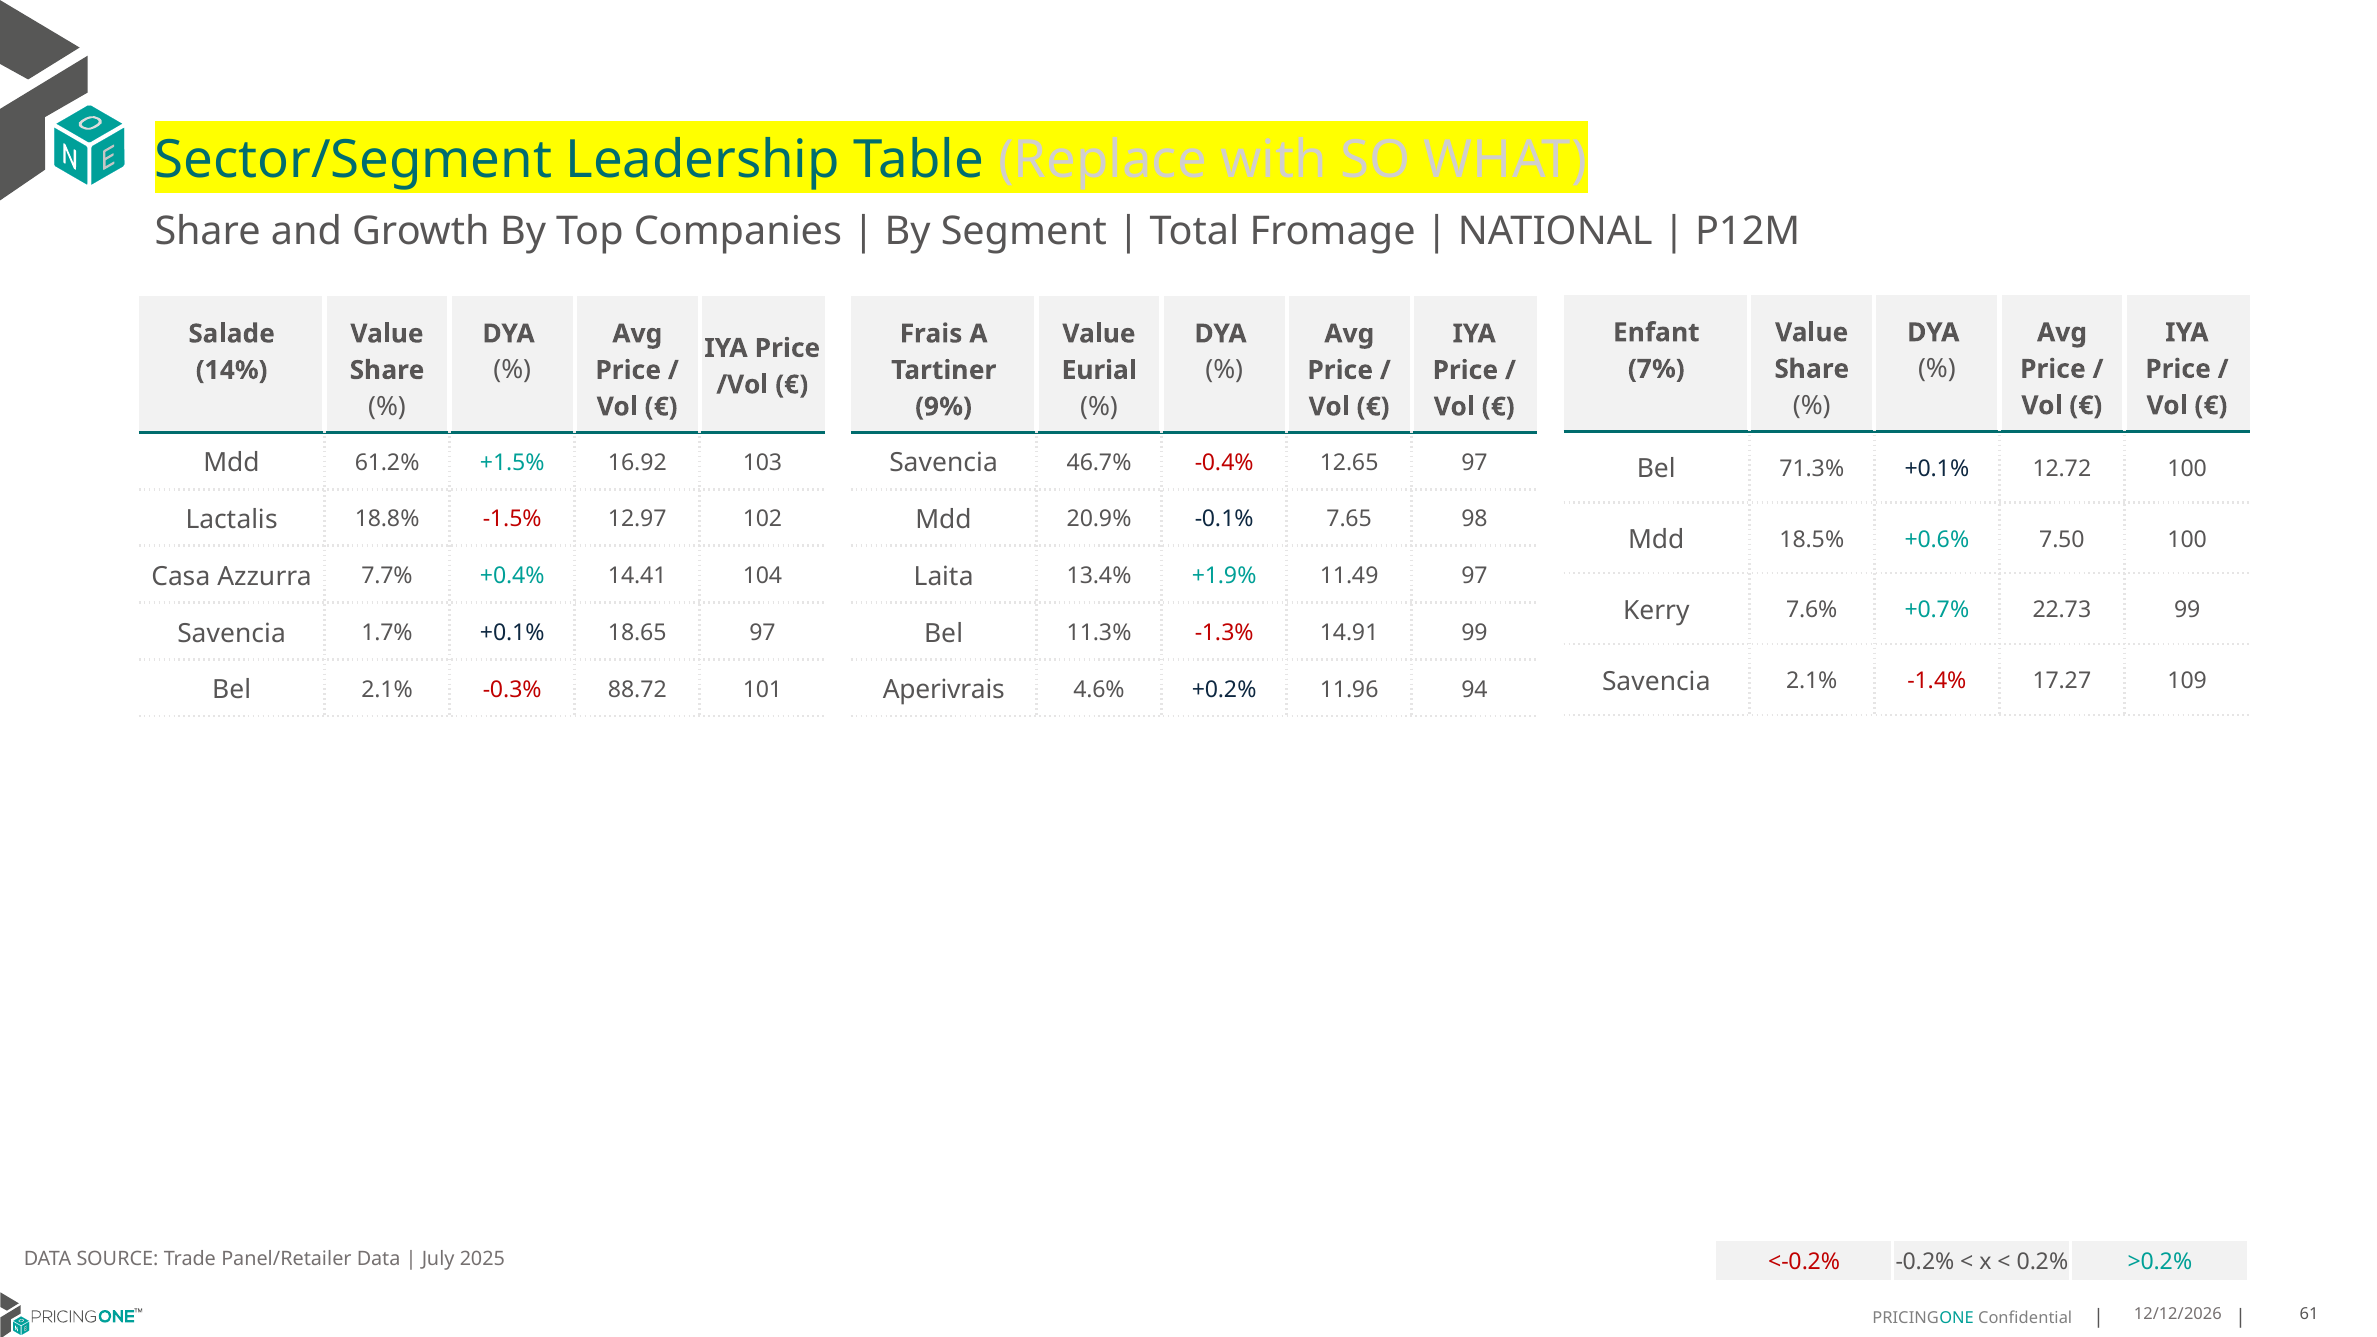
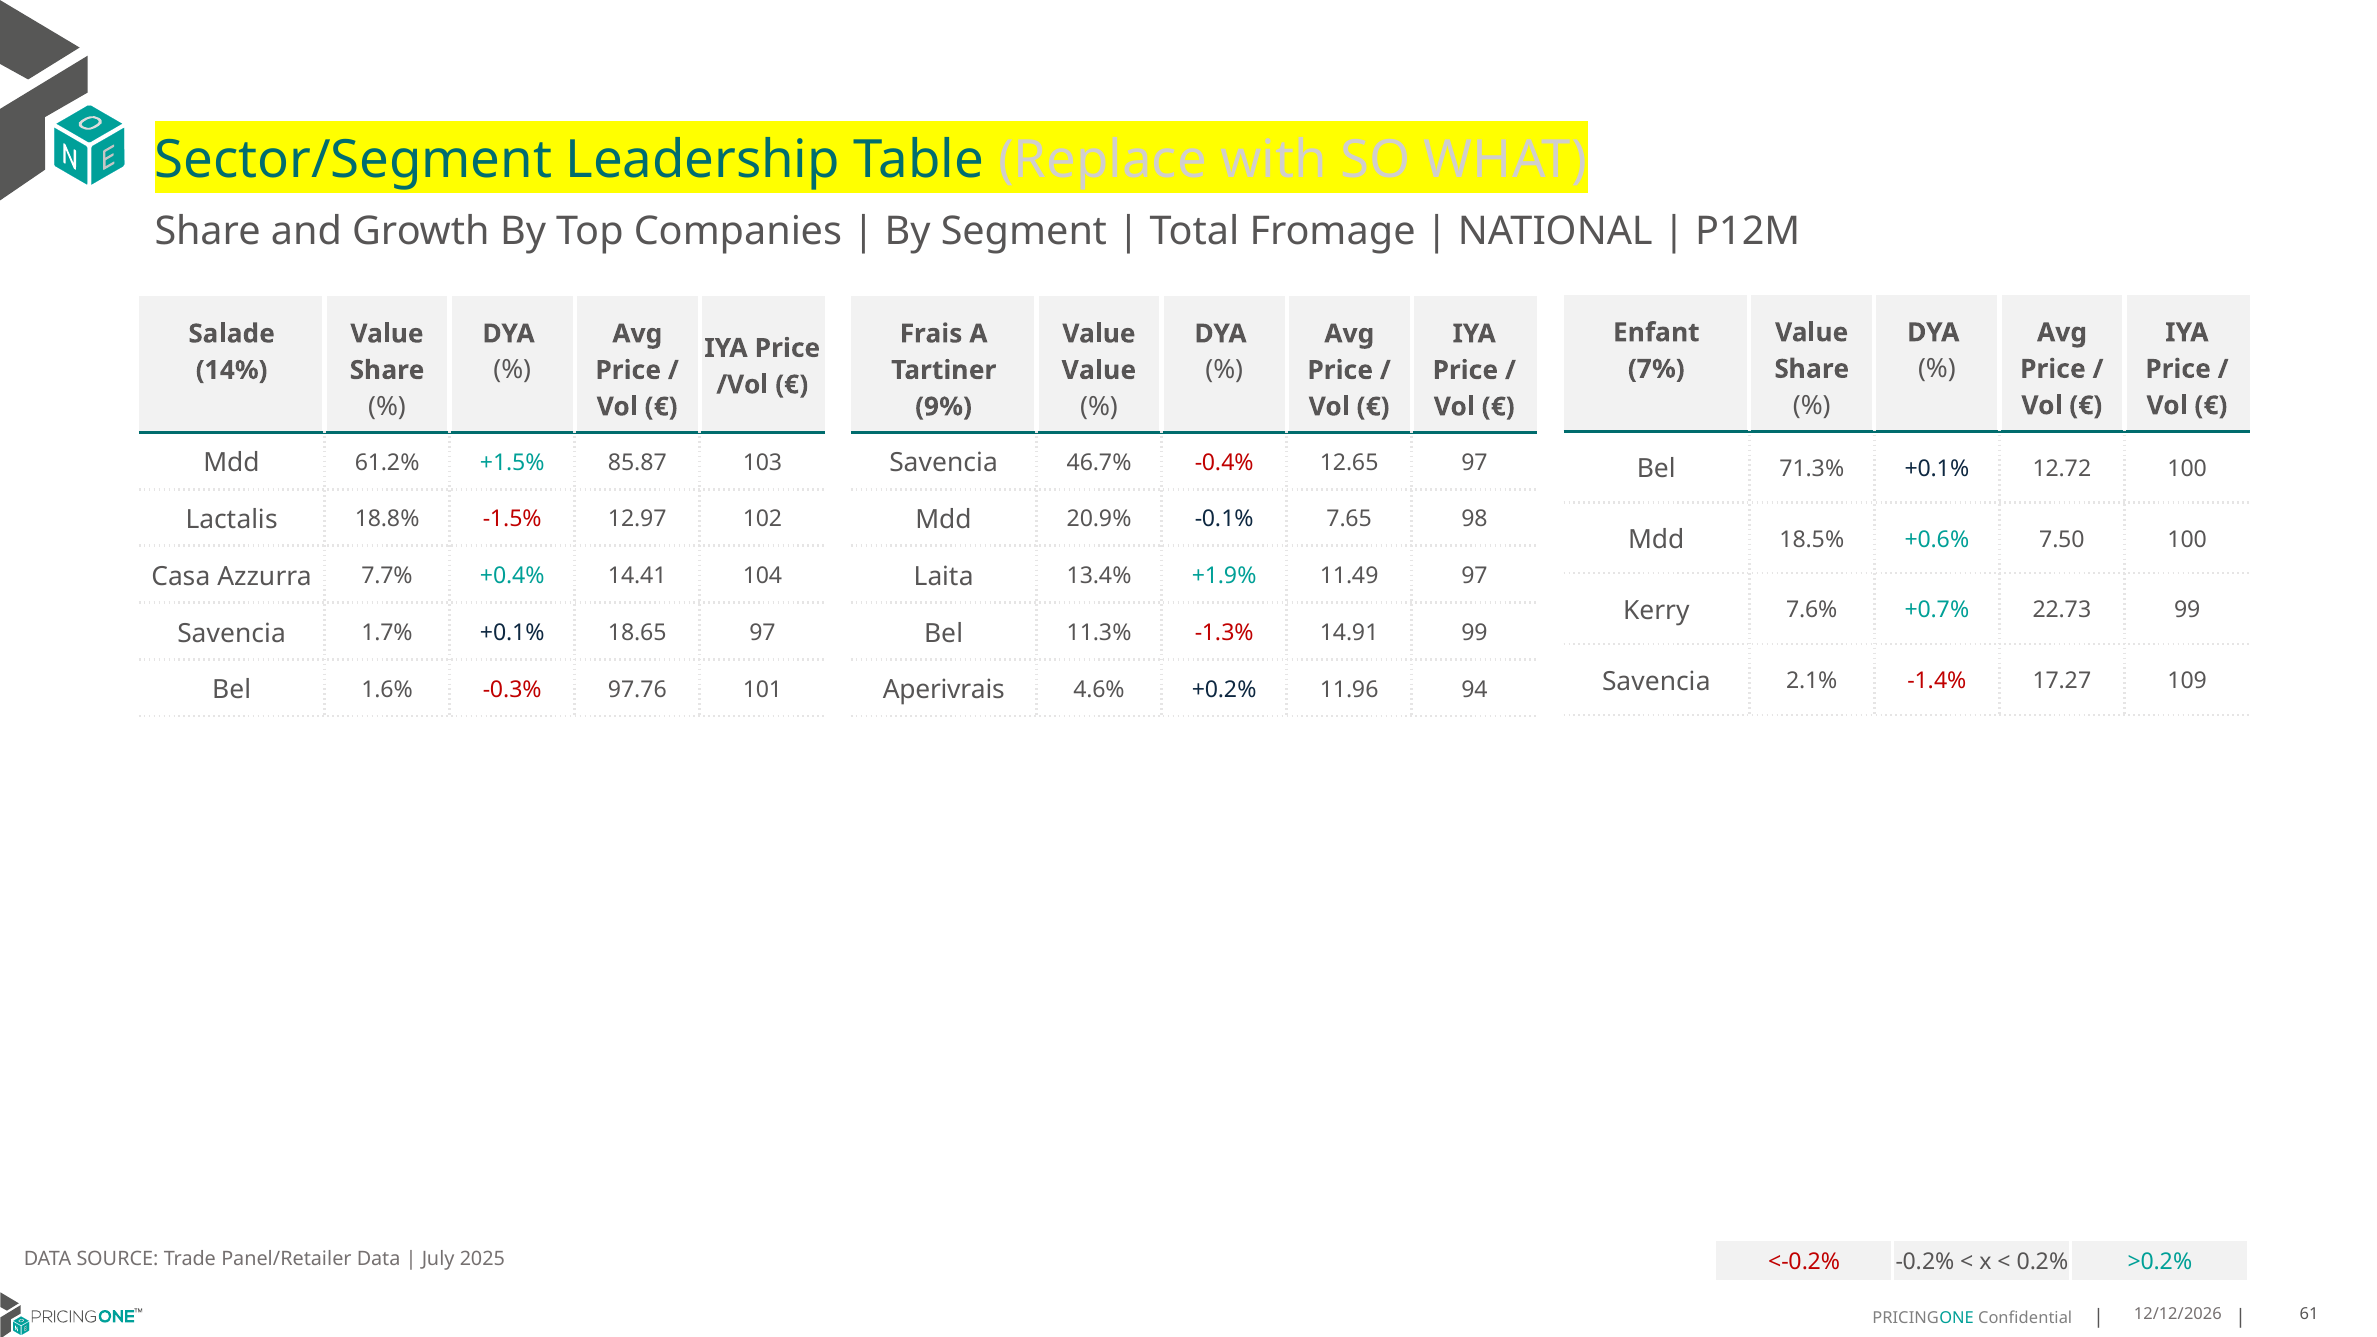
Eurial at (1099, 370): Eurial -> Value
16.92: 16.92 -> 85.87
Bel 2.1%: 2.1% -> 1.6%
88.72: 88.72 -> 97.76
